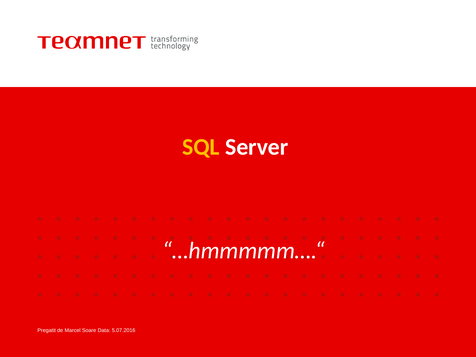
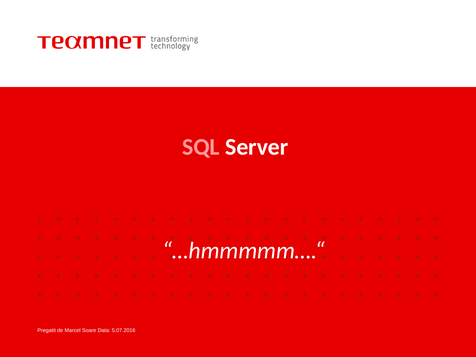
SQL colour: yellow -> pink
